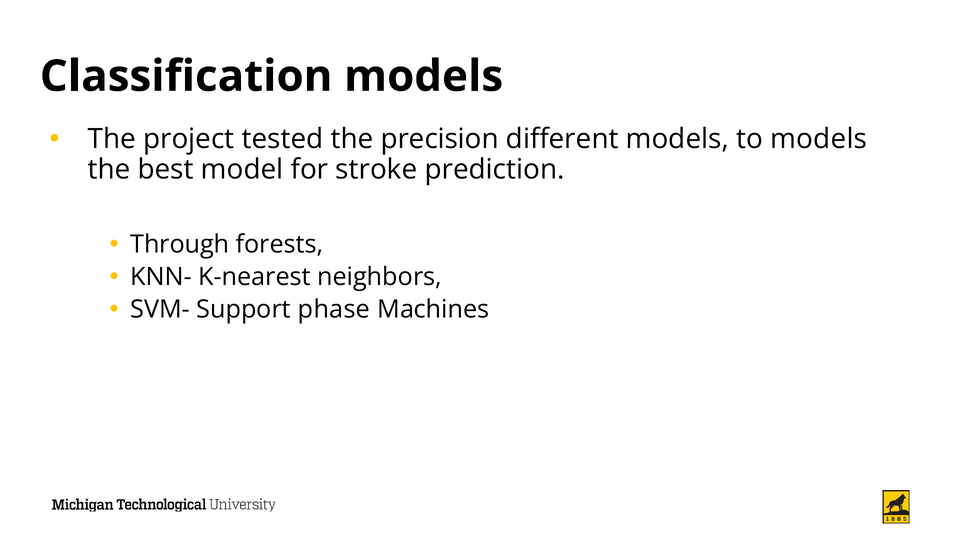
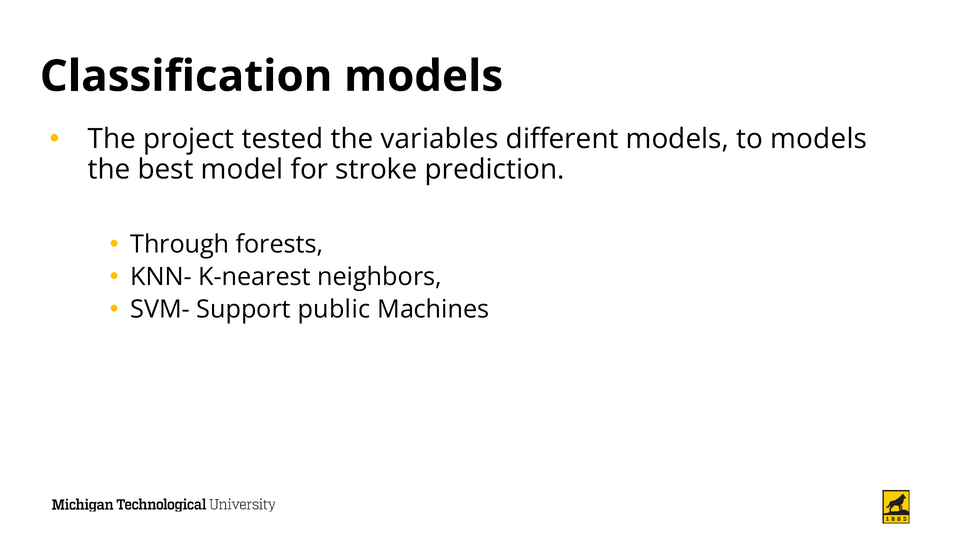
precision: precision -> variables
phase: phase -> public
